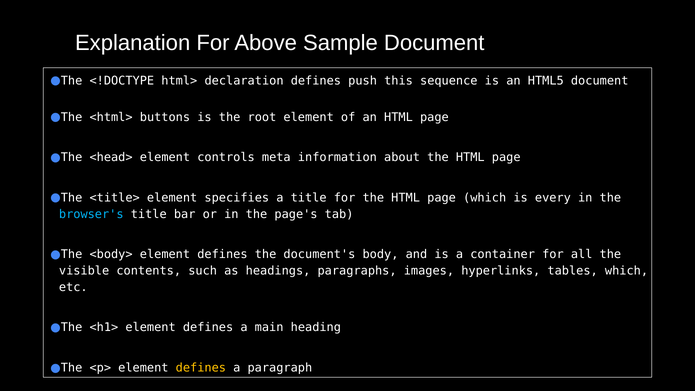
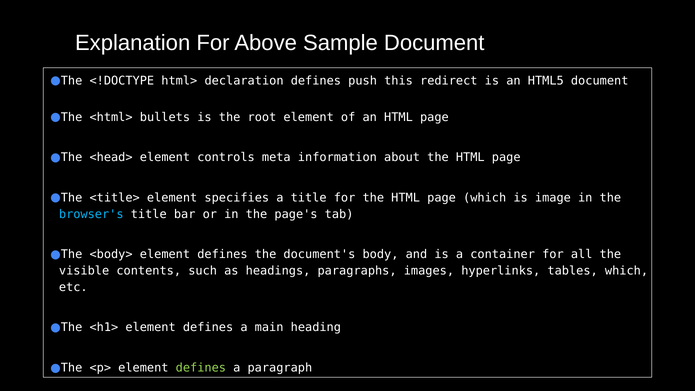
sequence: sequence -> redirect
buttons: buttons -> bullets
every: every -> image
defines at (201, 368) colour: yellow -> light green
